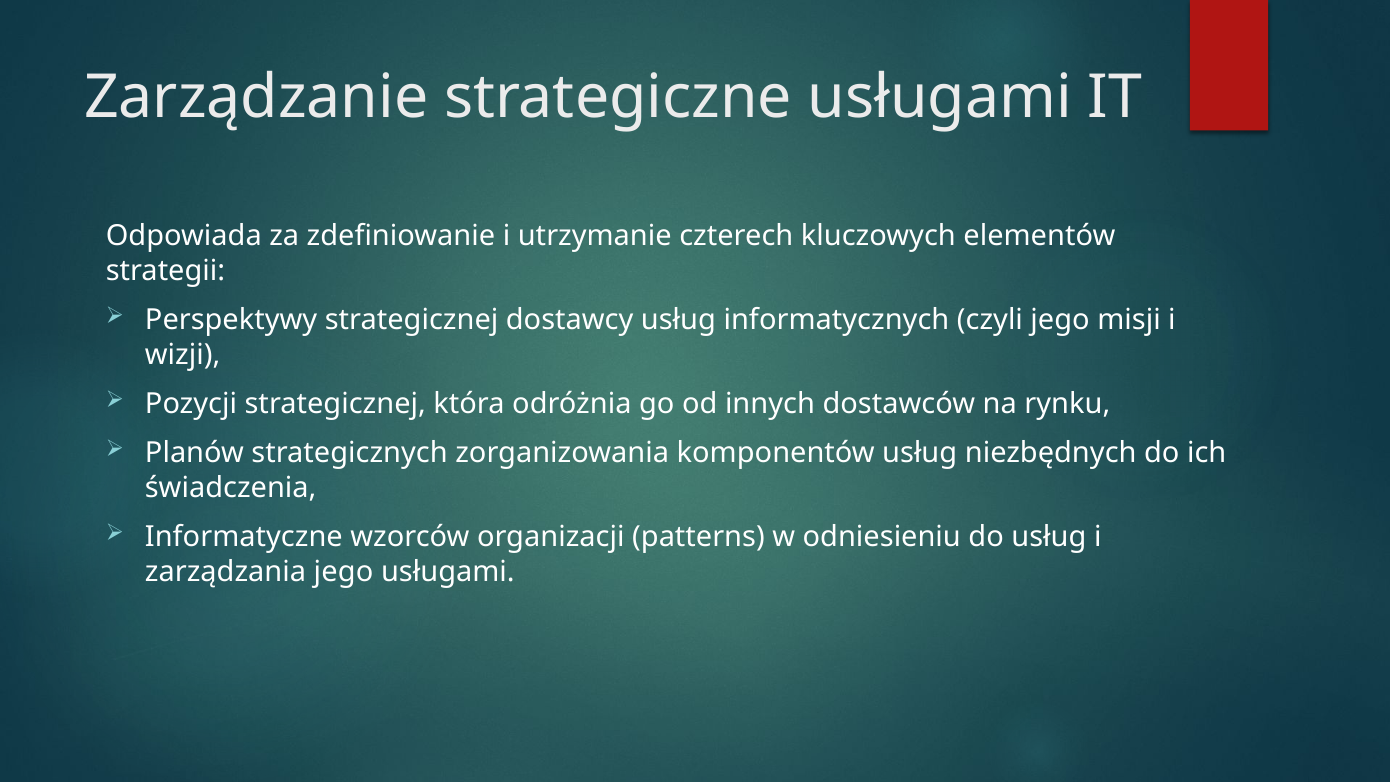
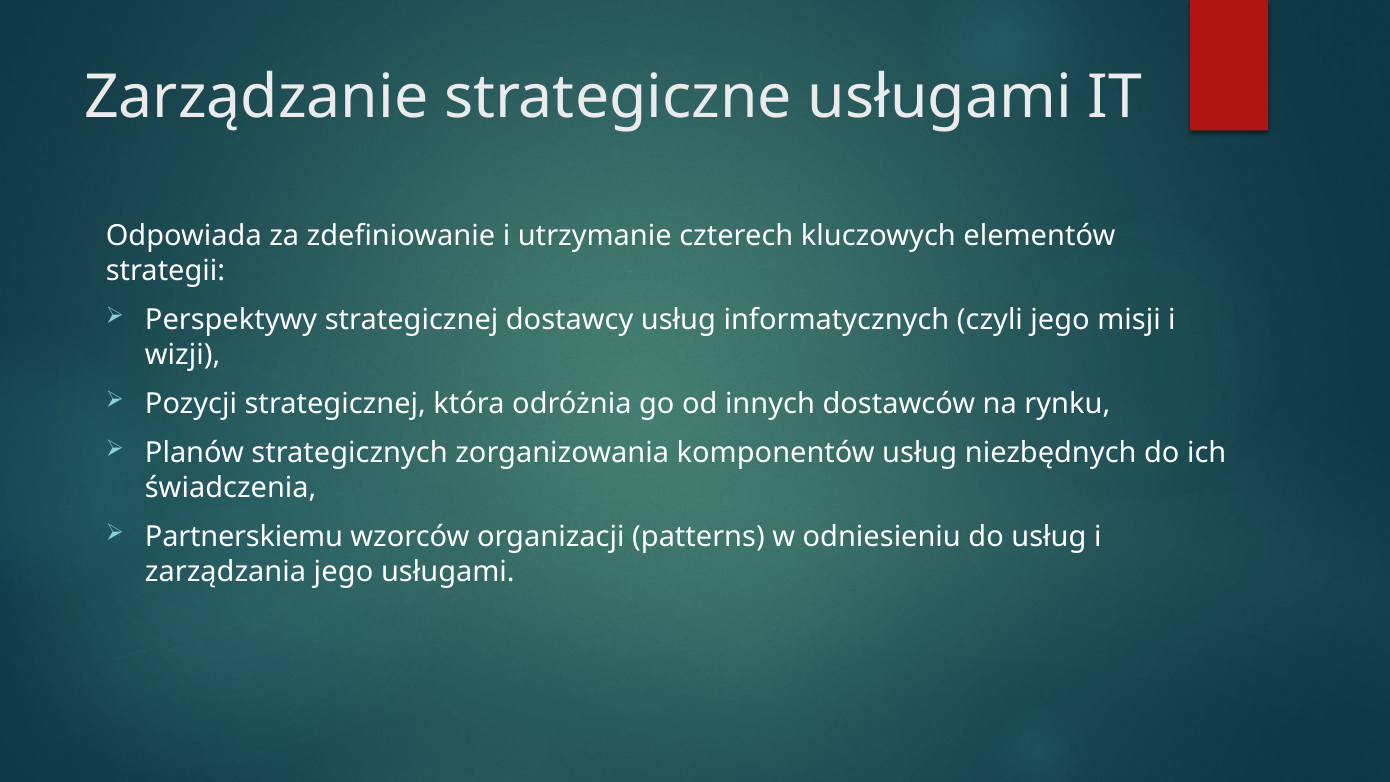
Informatyczne: Informatyczne -> Partnerskiemu
